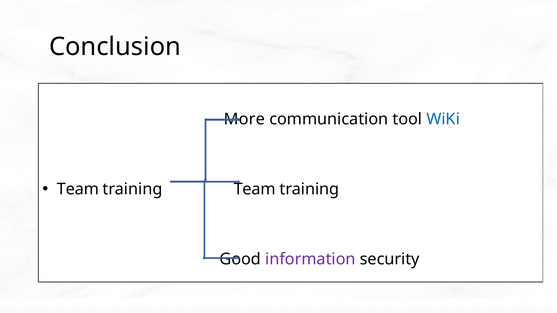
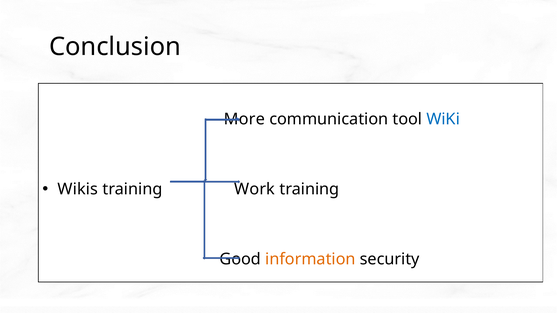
Team at (78, 189): Team -> Wikis
training Team: Team -> Work
information colour: purple -> orange
